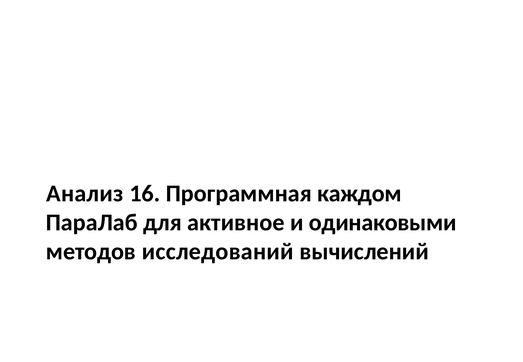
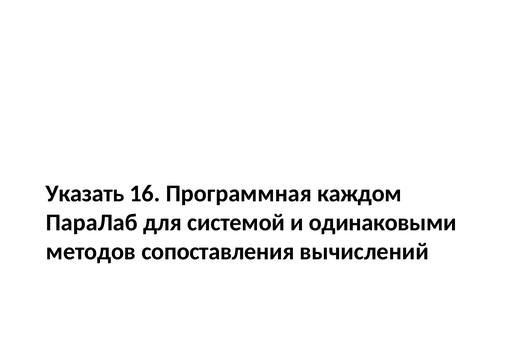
Анализ: Анализ -> Указать
активное: активное -> системой
исследований: исследований -> сопоставления
